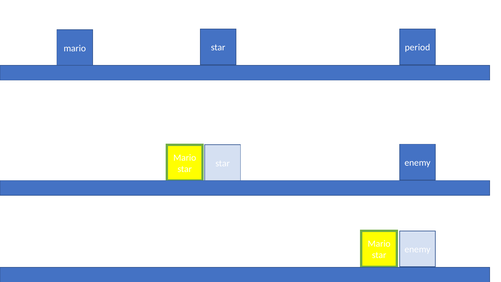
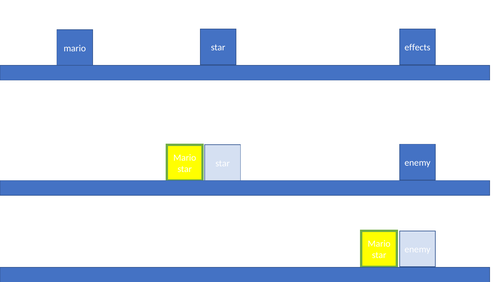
period: period -> effects
